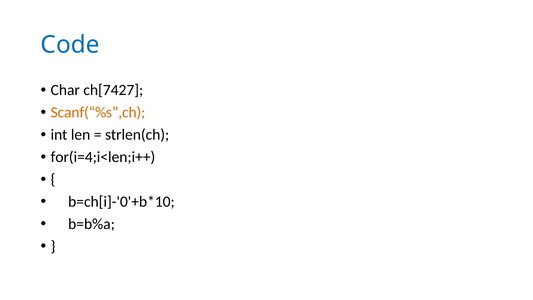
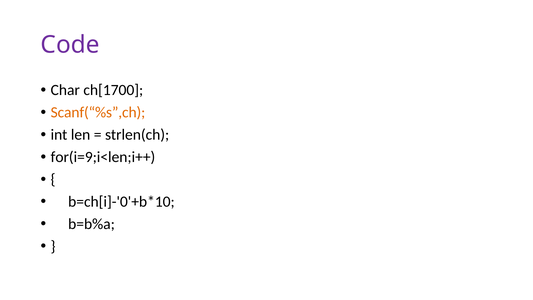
Code colour: blue -> purple
ch[7427: ch[7427 -> ch[1700
for(i=4;i<len;i++: for(i=4;i<len;i++ -> for(i=9;i<len;i++
